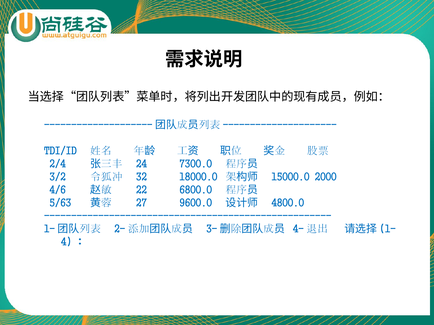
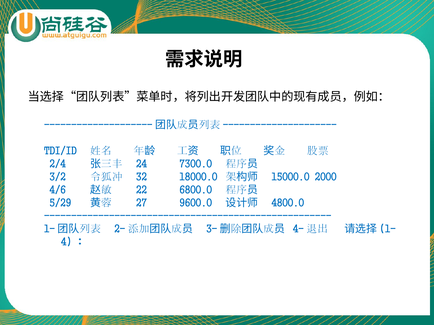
5/63: 5/63 -> 5/29
